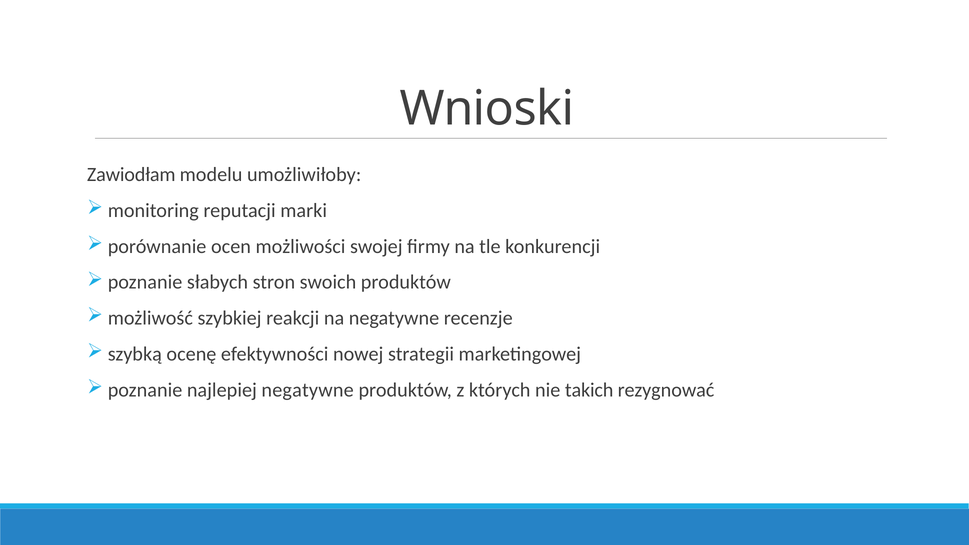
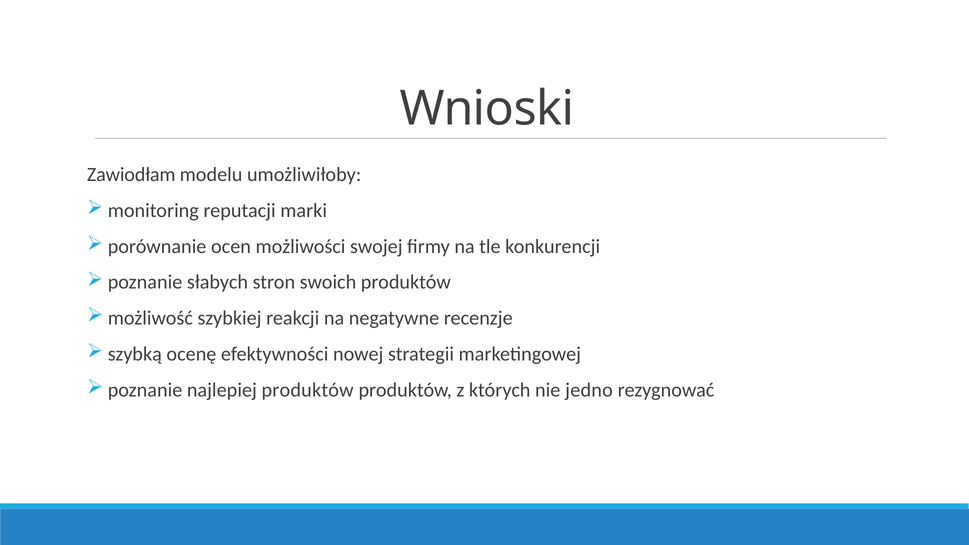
najlepiej negatywne: negatywne -> produktów
takich: takich -> jedno
